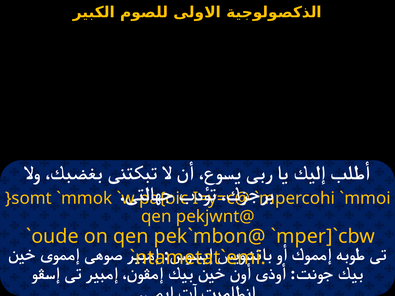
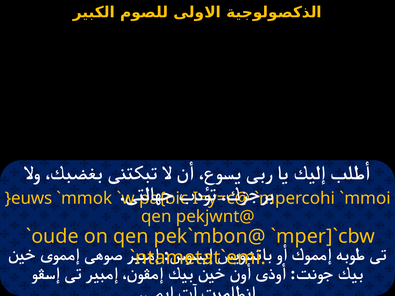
}somt: }somt -> }euws
